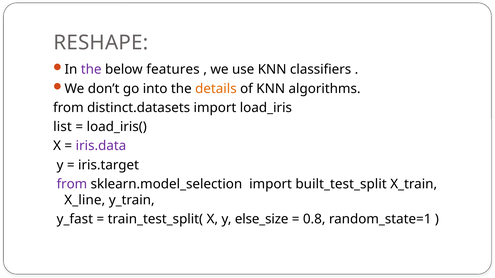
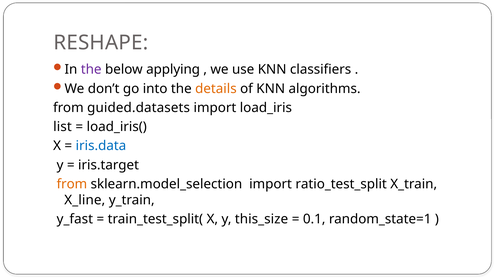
features: features -> applying
distinct.datasets: distinct.datasets -> guided.datasets
iris.data colour: purple -> blue
from at (72, 184) colour: purple -> orange
built_test_split: built_test_split -> ratio_test_split
else_size: else_size -> this_size
0.8: 0.8 -> 0.1
